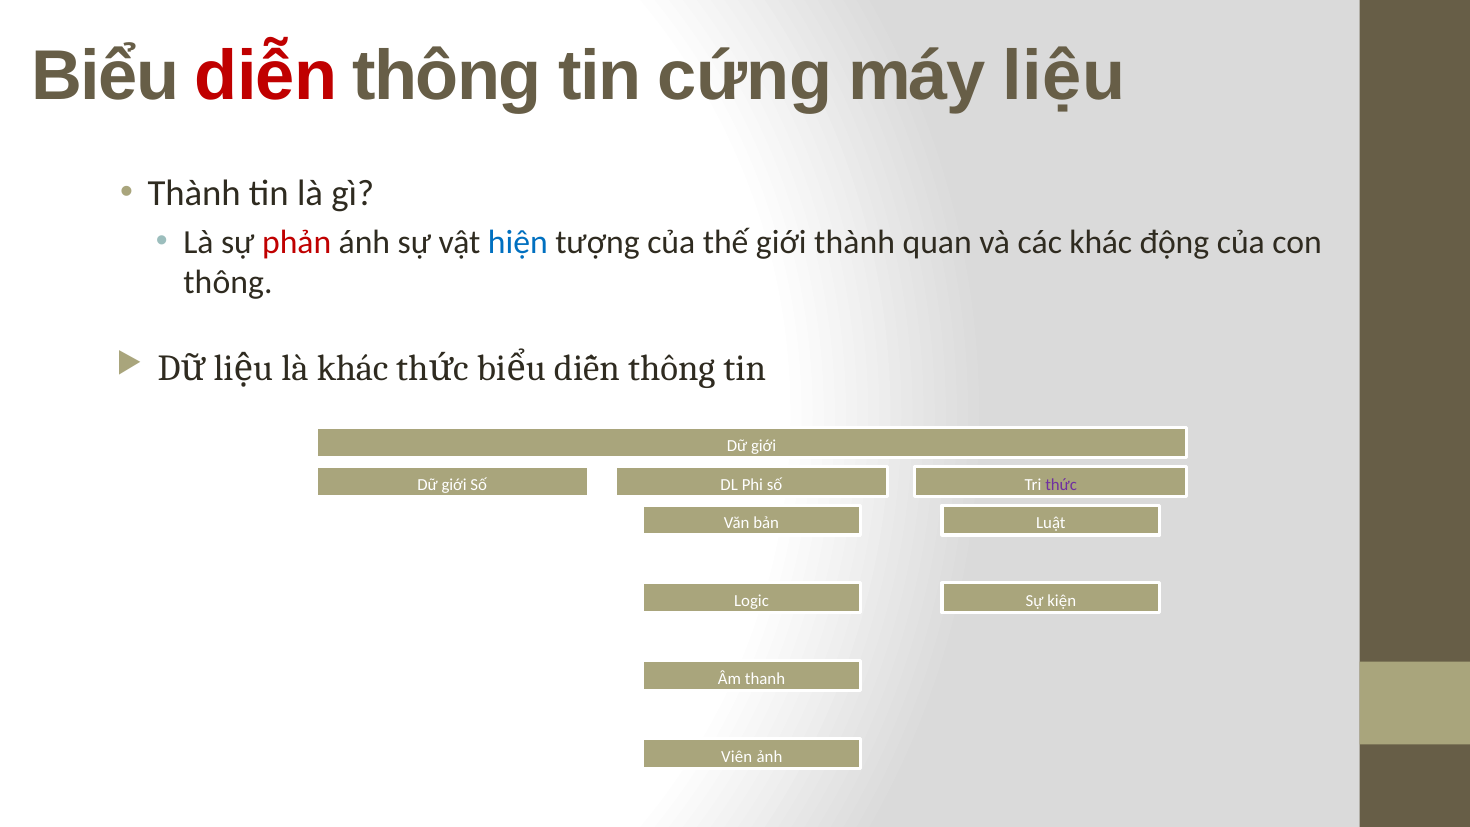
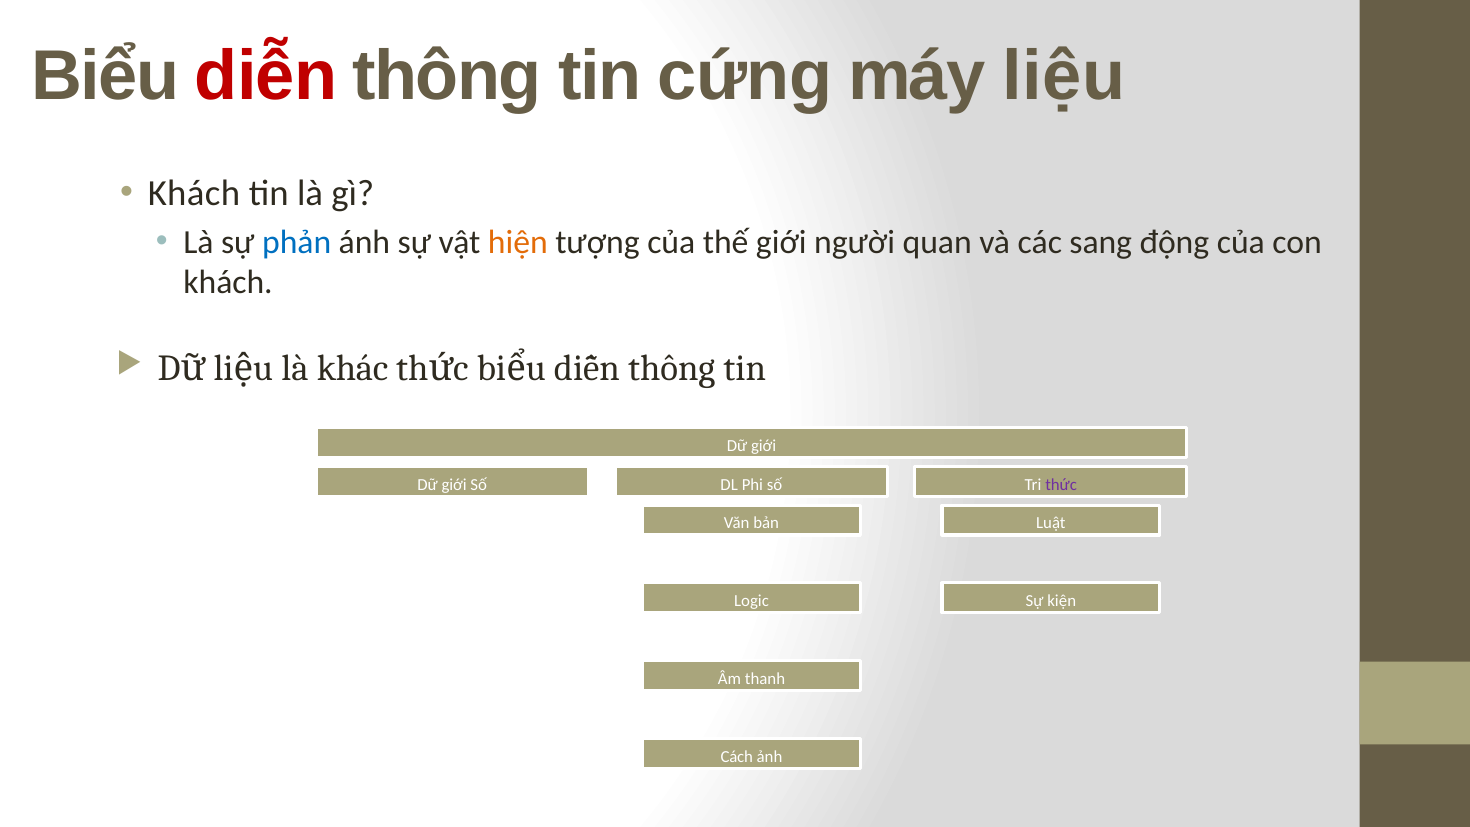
Thành at (194, 194): Thành -> Khách
phản colour: red -> blue
hiện colour: blue -> orange
giới thành: thành -> người
các khác: khác -> sang
thông at (228, 283): thông -> khách
Viên: Viên -> Cách
